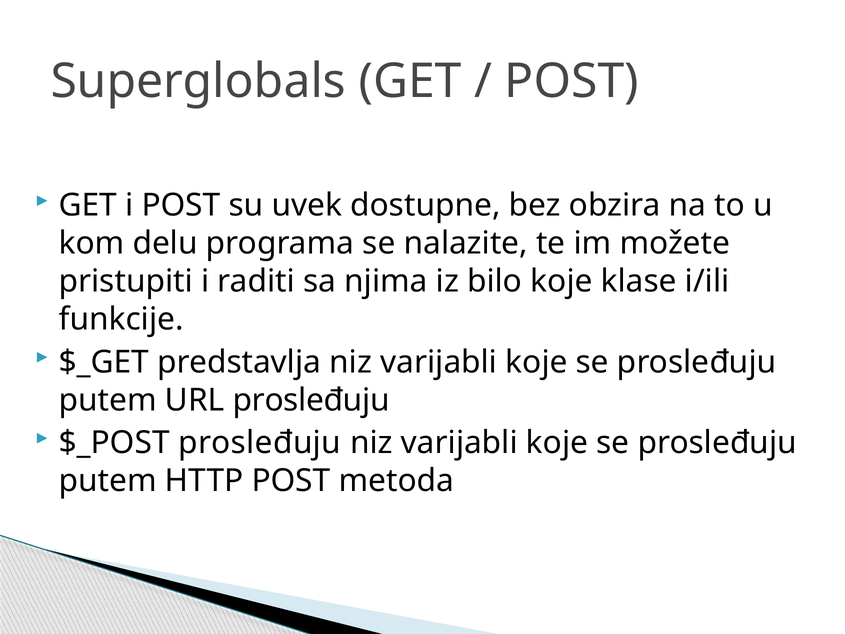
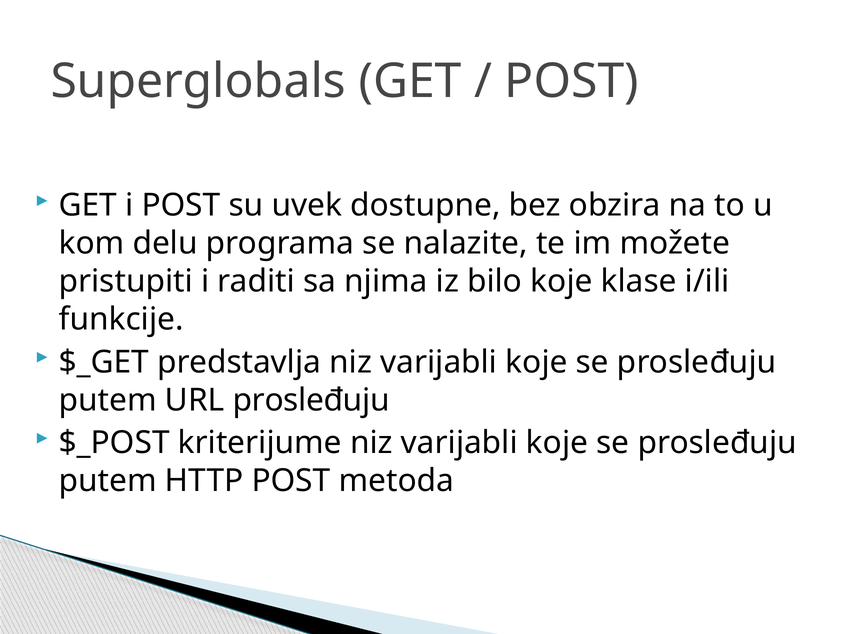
$_POST prosleđuju: prosleđuju -> kriterijume
